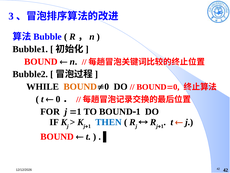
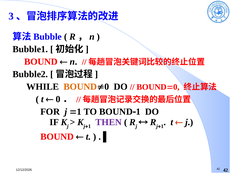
THEN colour: blue -> purple
